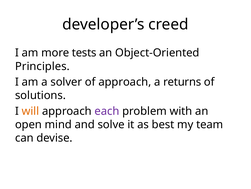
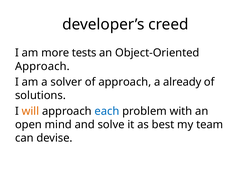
Principles at (42, 66): Principles -> Approach
returns: returns -> already
each colour: purple -> blue
